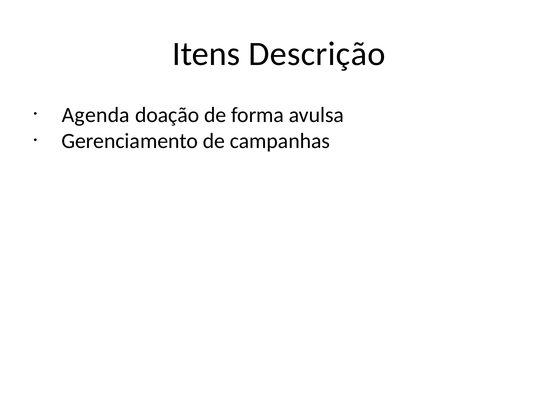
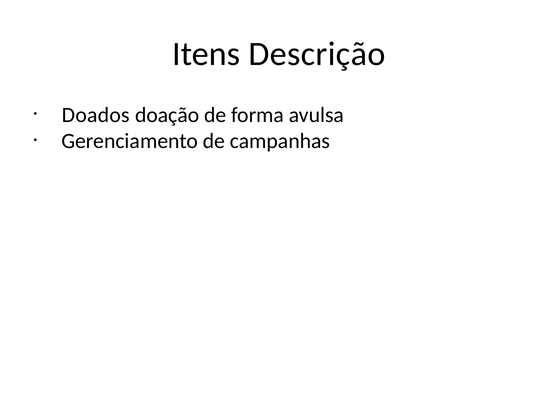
Agenda: Agenda -> Doados
